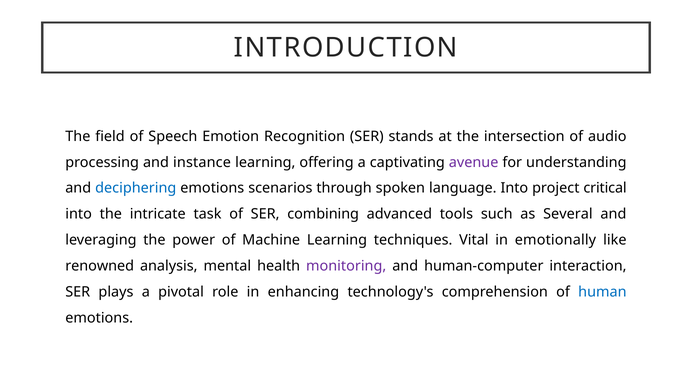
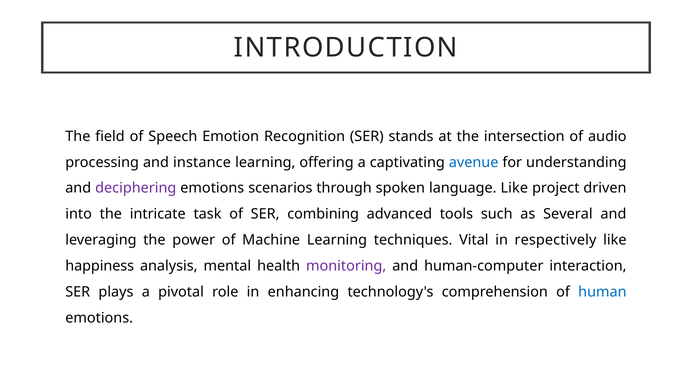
avenue colour: purple -> blue
deciphering colour: blue -> purple
language Into: Into -> Like
critical: critical -> driven
emotionally: emotionally -> respectively
renowned: renowned -> happiness
